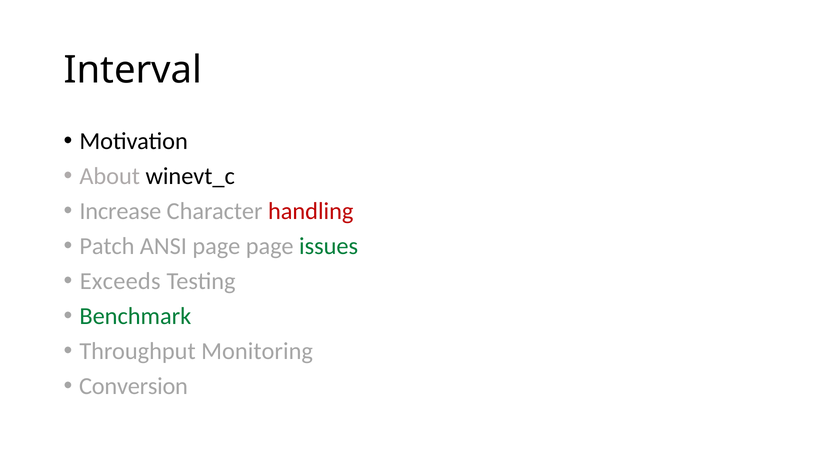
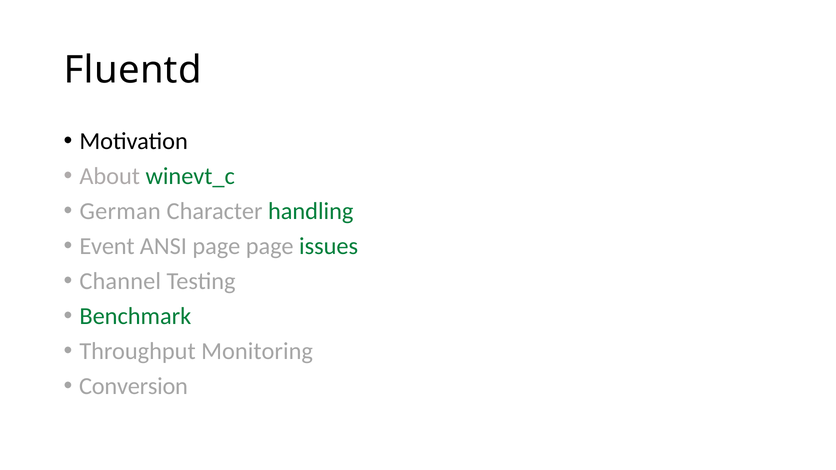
Interval: Interval -> Fluentd
winevt_c colour: black -> green
Increase: Increase -> German
handling colour: red -> green
Patch: Patch -> Event
Exceeds: Exceeds -> Channel
